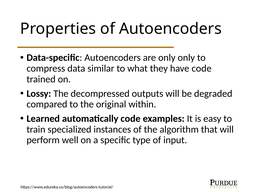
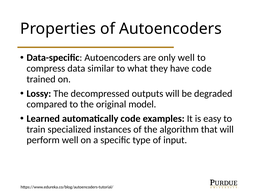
only only: only -> well
within: within -> model
